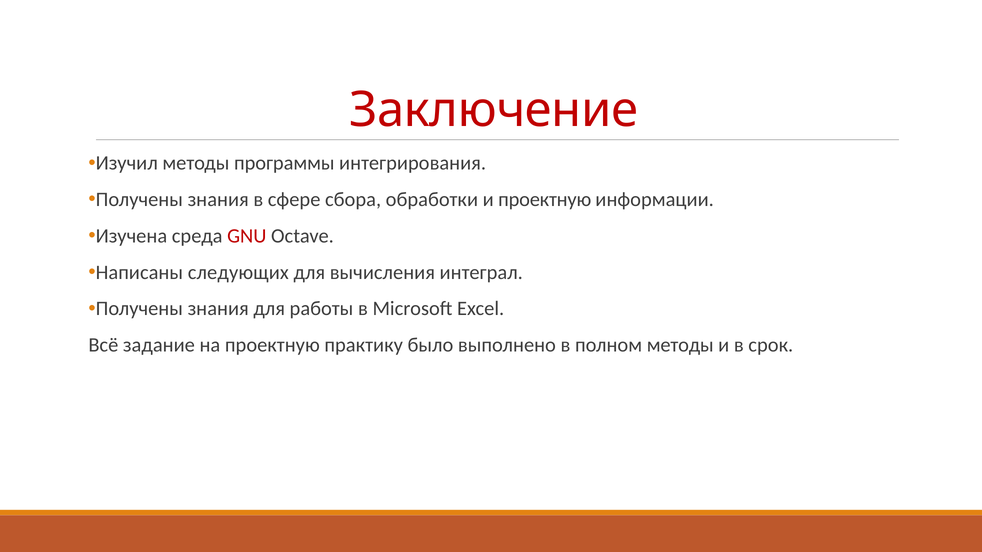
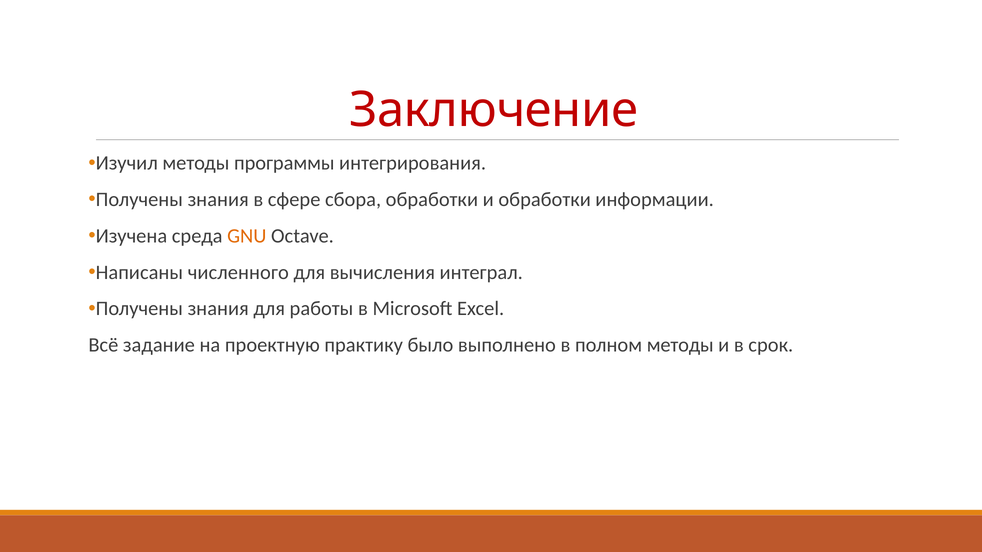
и проектную: проектную -> обработки
GNU colour: red -> orange
следующих: следующих -> численного
